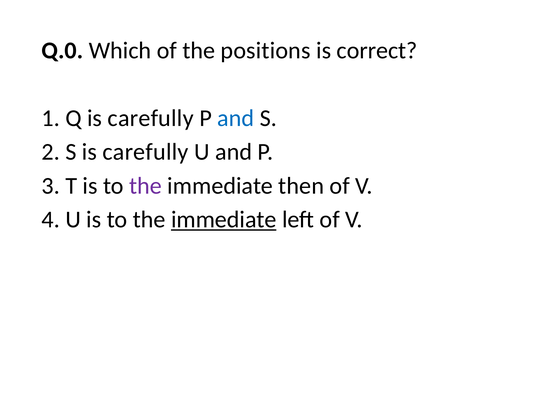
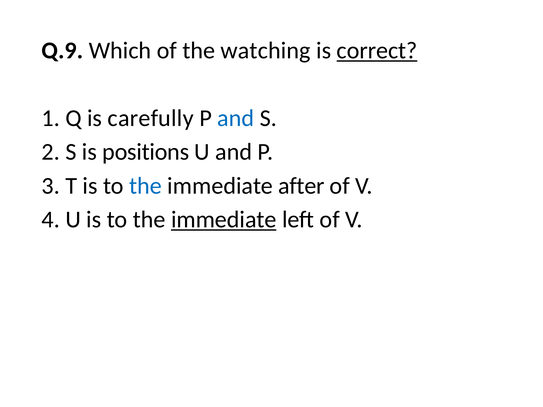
Q.0: Q.0 -> Q.9
positions: positions -> watching
correct underline: none -> present
S is carefully: carefully -> positions
the at (145, 186) colour: purple -> blue
then: then -> after
